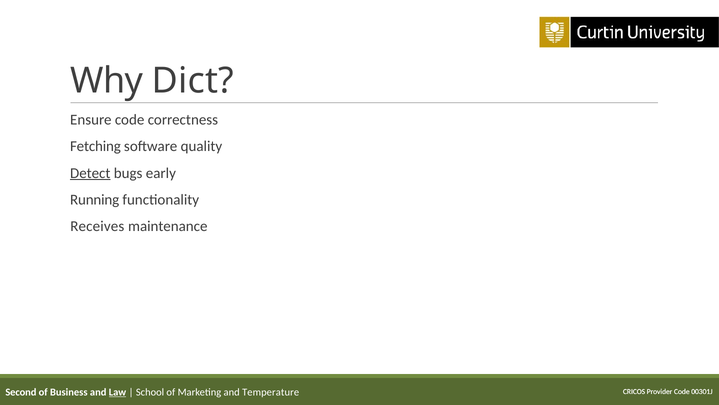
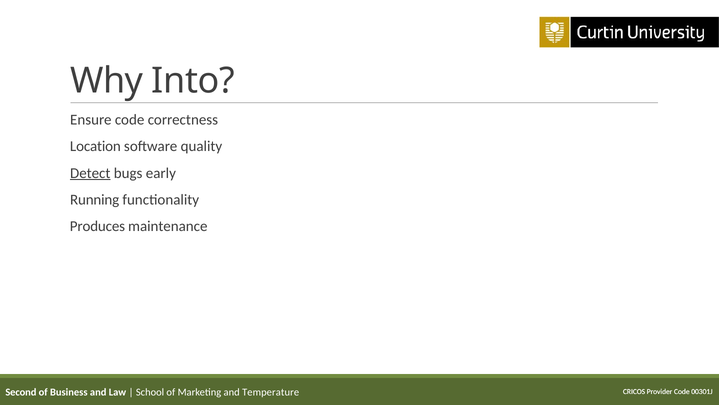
Dict: Dict -> Into
Fetching: Fetching -> Location
Receives: Receives -> Produces
Law underline: present -> none
